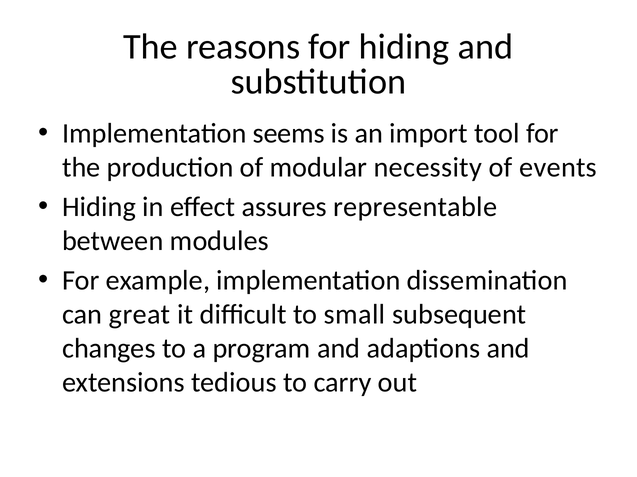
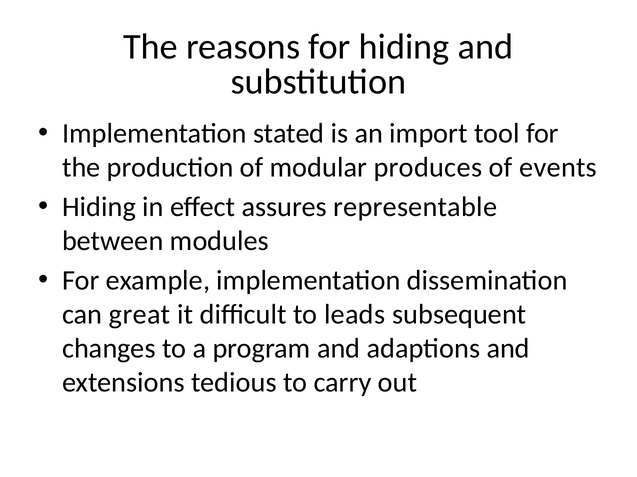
seems: seems -> stated
necessity: necessity -> produces
small: small -> leads
